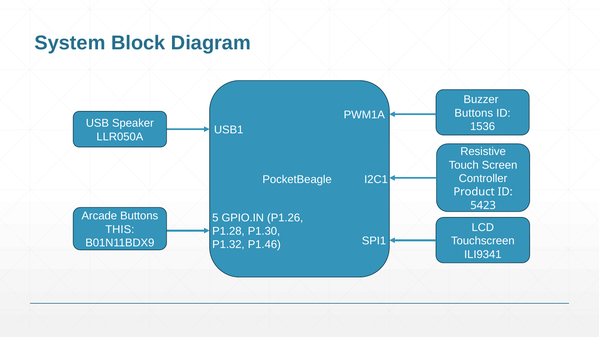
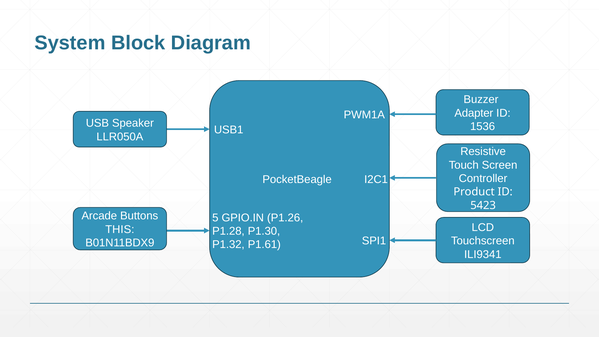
Buttons at (474, 113): Buttons -> Adapter
P1.46: P1.46 -> P1.61
